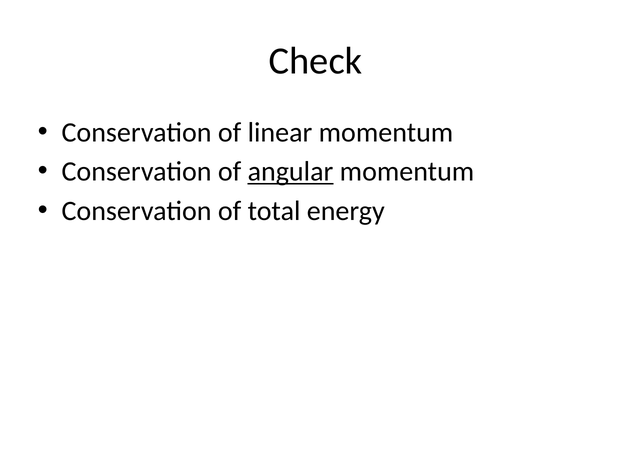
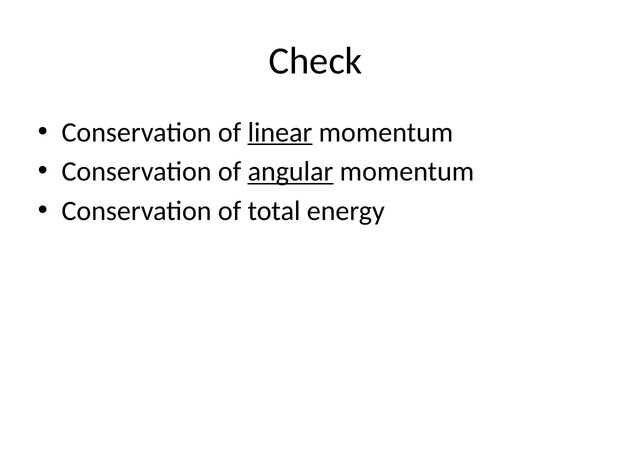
linear underline: none -> present
